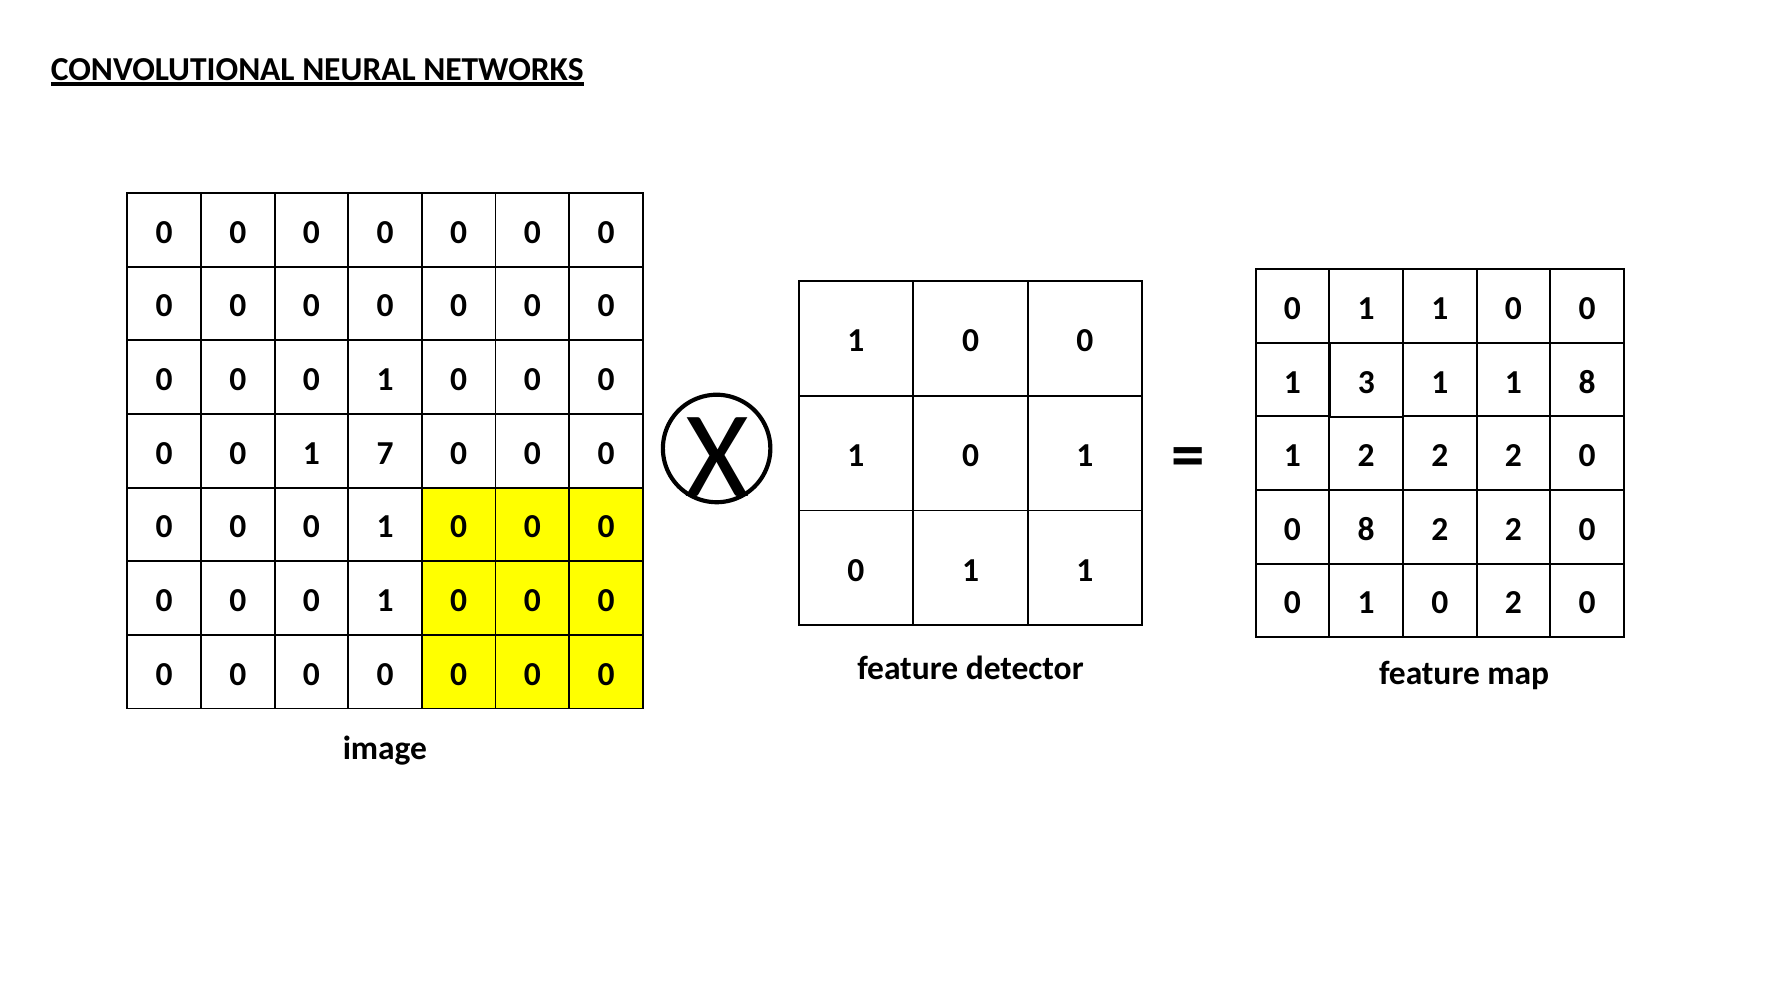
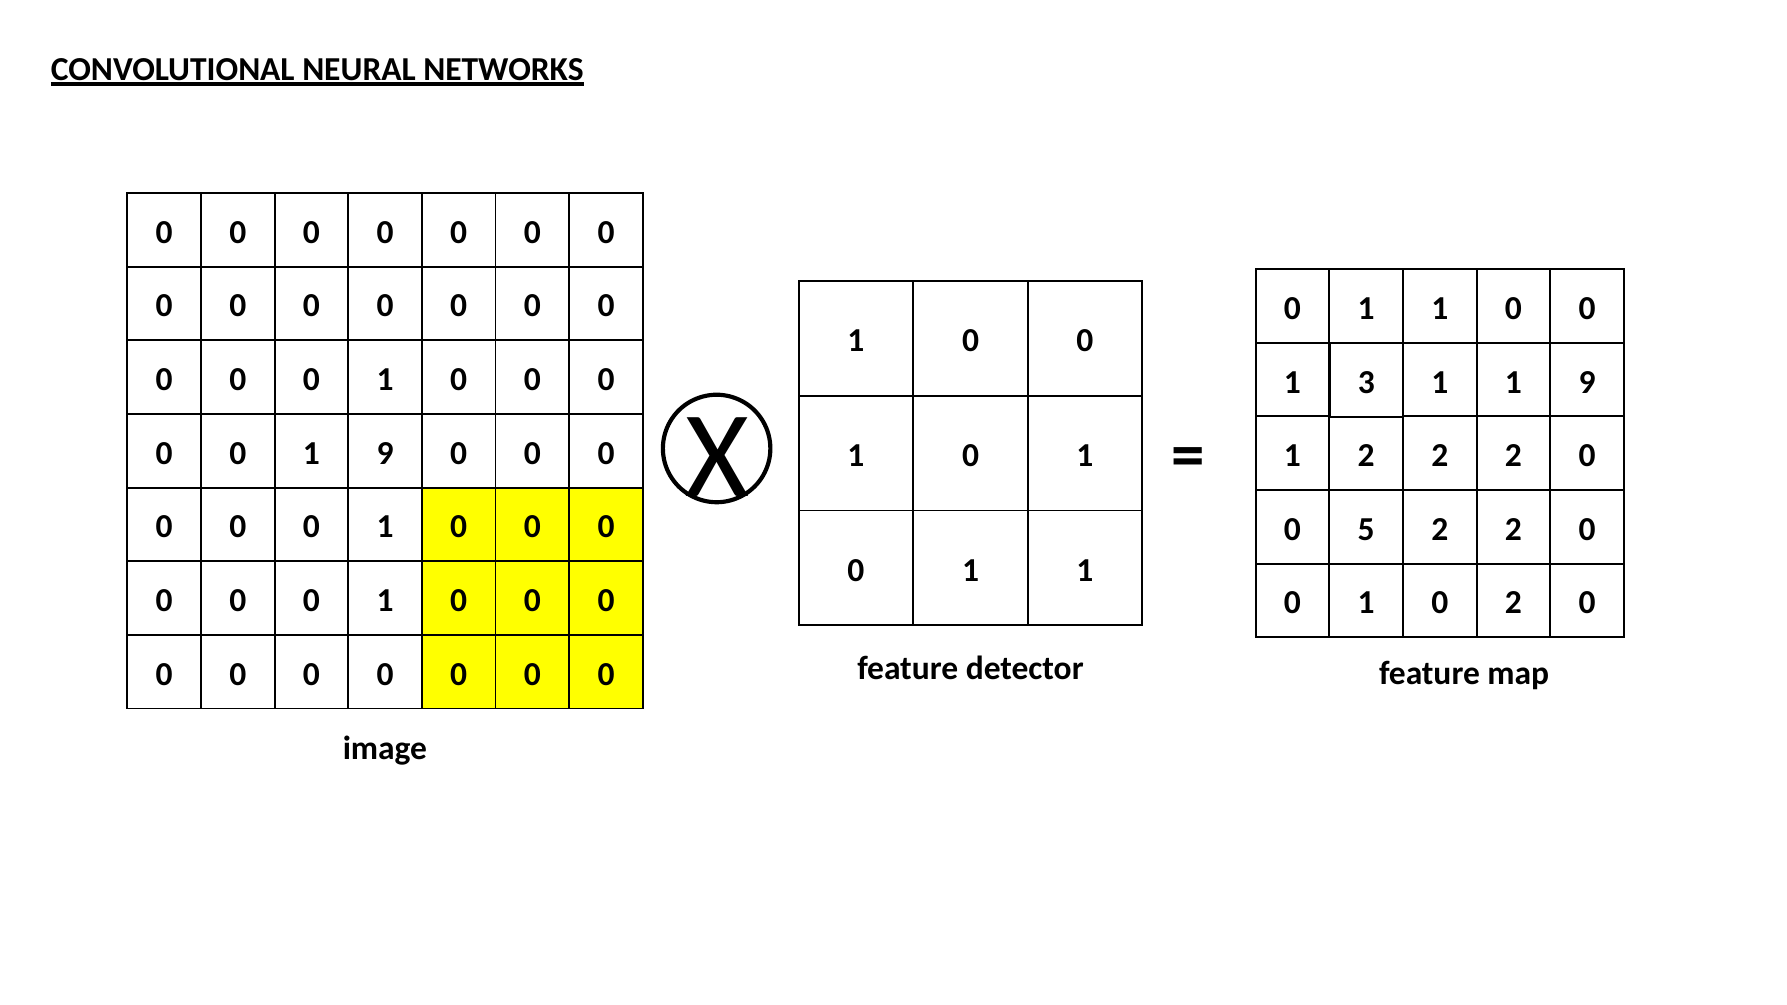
1 1 8: 8 -> 9
0 1 7: 7 -> 9
0 8: 8 -> 5
